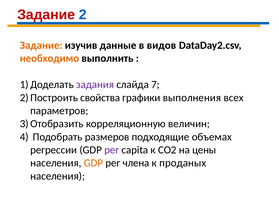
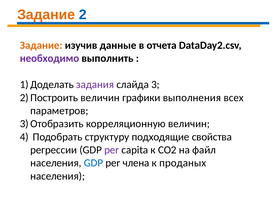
Задание at (46, 15) colour: red -> orange
в видов: видов -> отчета
необходимо colour: orange -> purple
7: 7 -> 3
свойства at (100, 97): свойства -> величин
размеров: размеров -> структуру
объемах: объемах -> свойства
цены: цены -> файл
GDP at (93, 162) colour: orange -> blue
